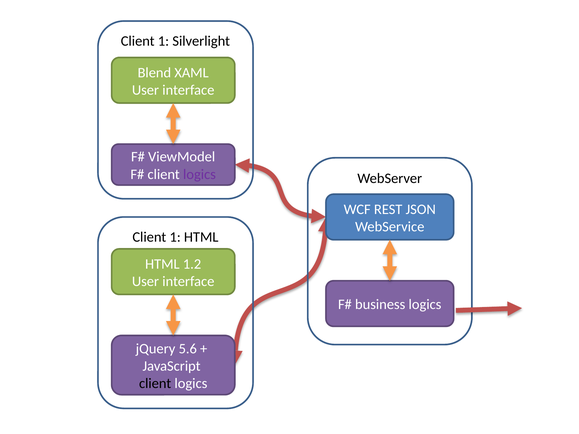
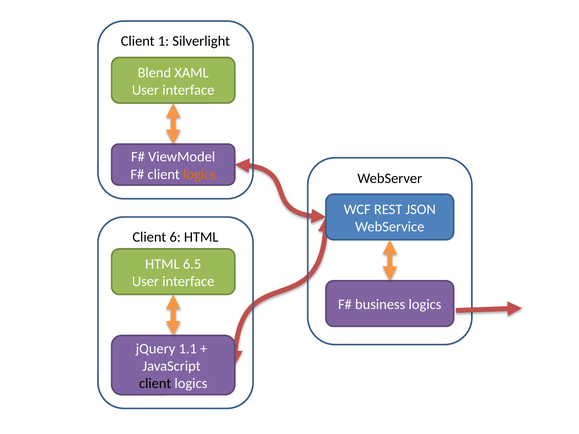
logics at (199, 174) colour: purple -> orange
1 at (175, 237): 1 -> 6
1.2: 1.2 -> 6.5
5.6: 5.6 -> 1.1
